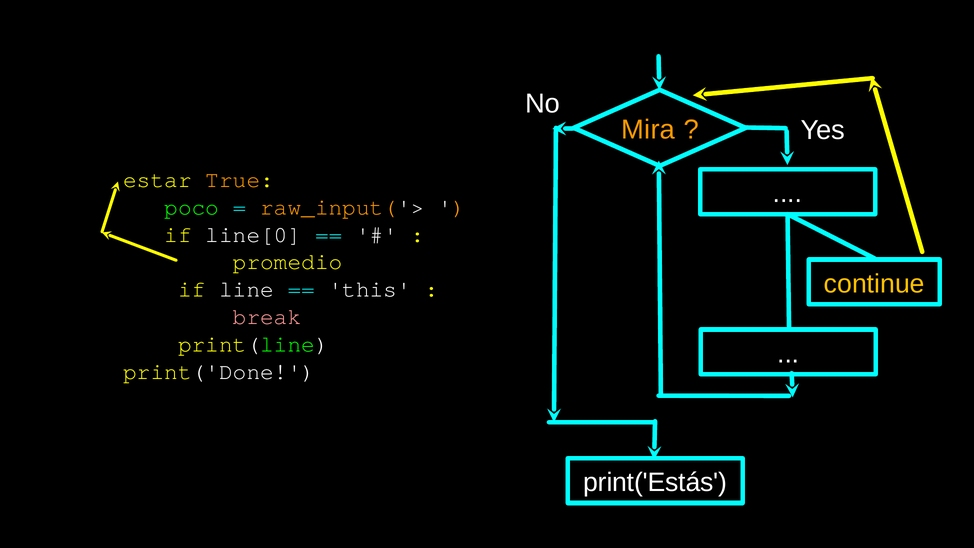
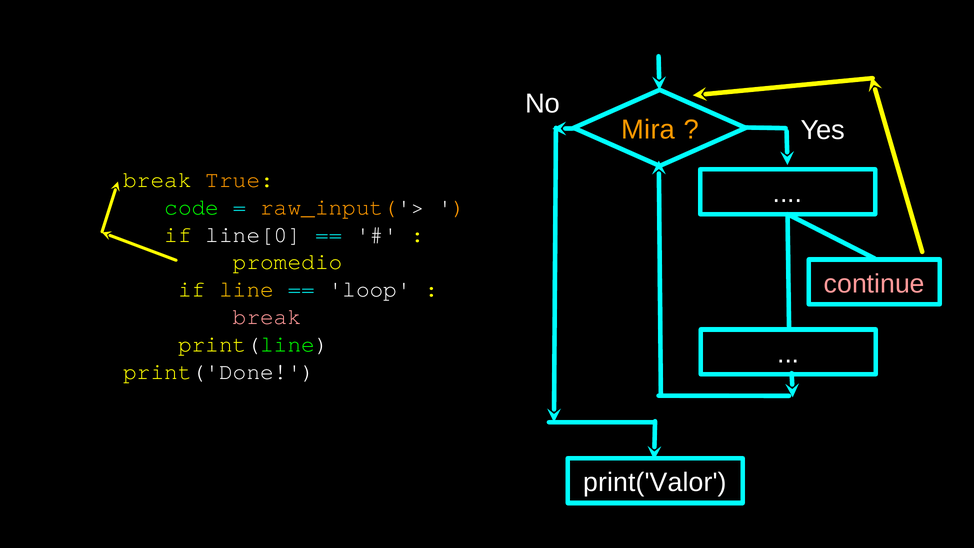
estar at (158, 180): estar -> break
poco: poco -> code
continue colour: yellow -> pink
line colour: white -> yellow
this: this -> loop
print('Estás: print('Estás -> print('Valor
